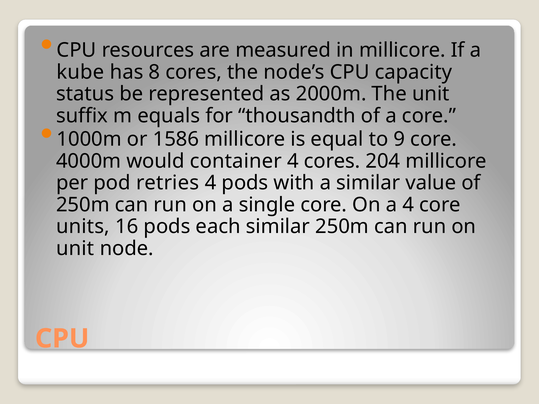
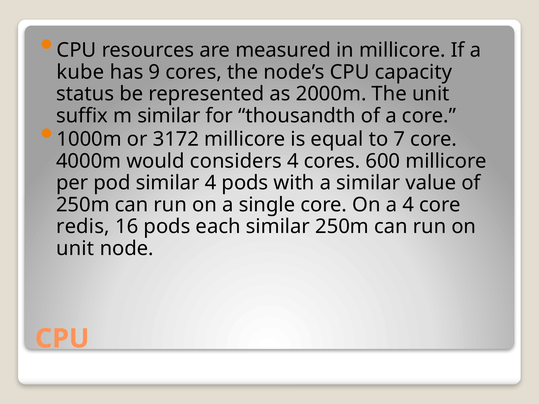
8: 8 -> 9
m equals: equals -> similar
1586: 1586 -> 3172
9: 9 -> 7
container: container -> considers
204: 204 -> 600
pod retries: retries -> similar
units: units -> redis
